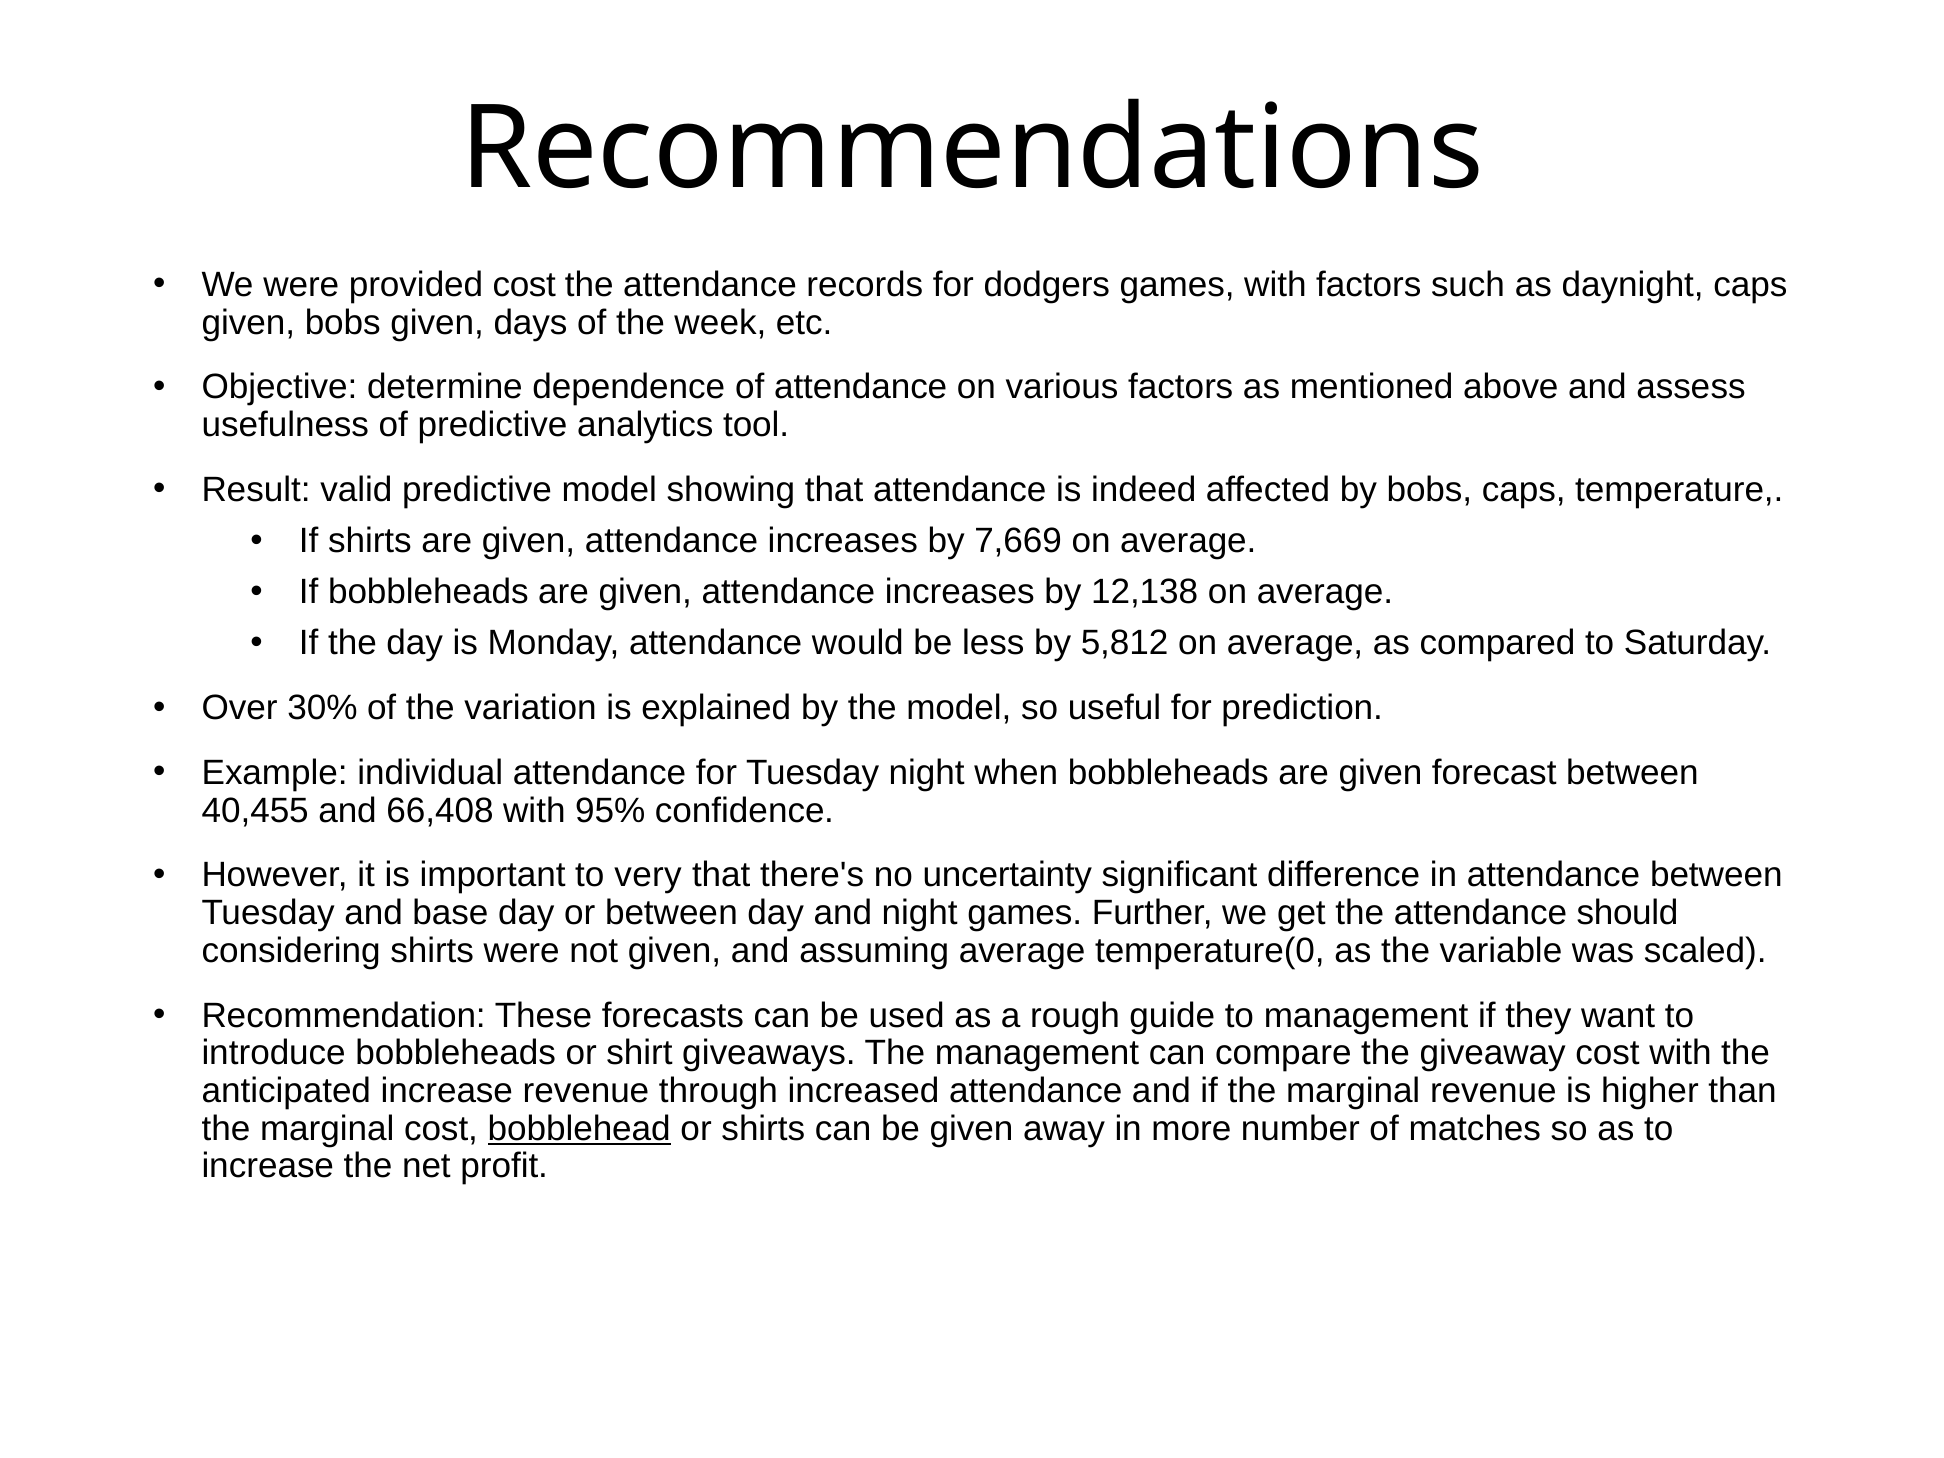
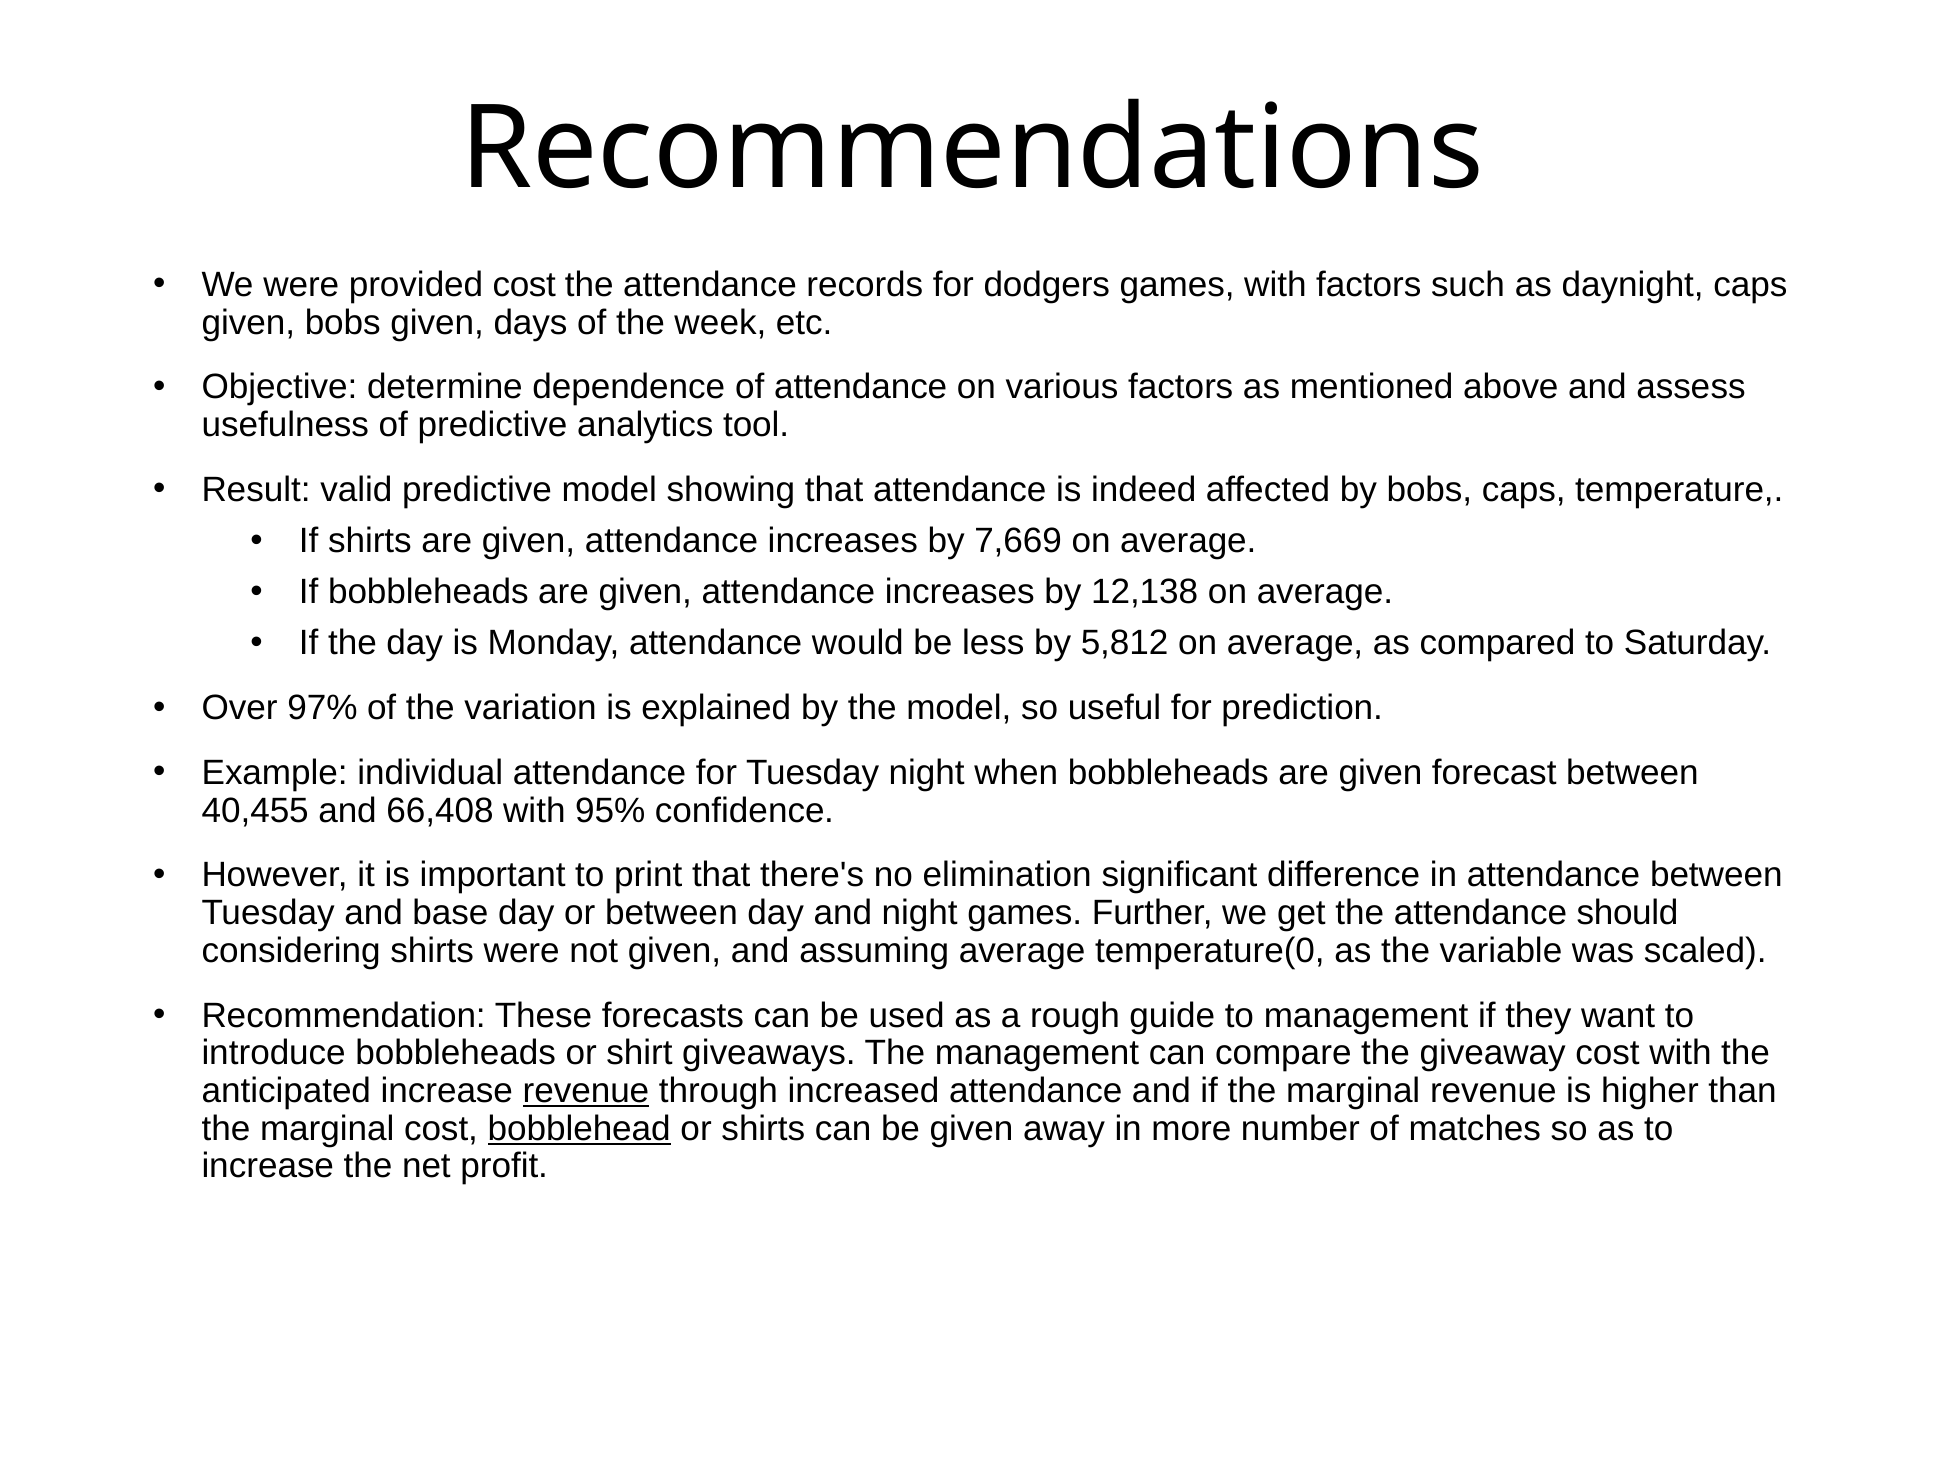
30%: 30% -> 97%
very: very -> print
uncertainty: uncertainty -> elimination
revenue at (586, 1091) underline: none -> present
